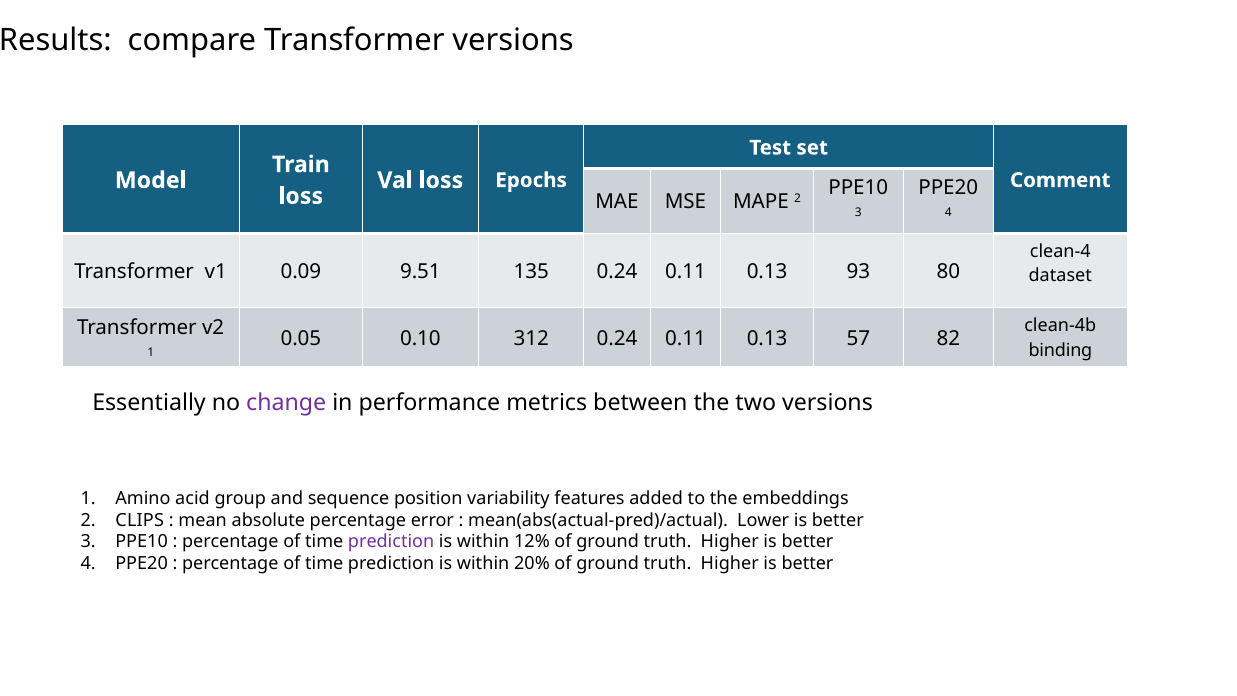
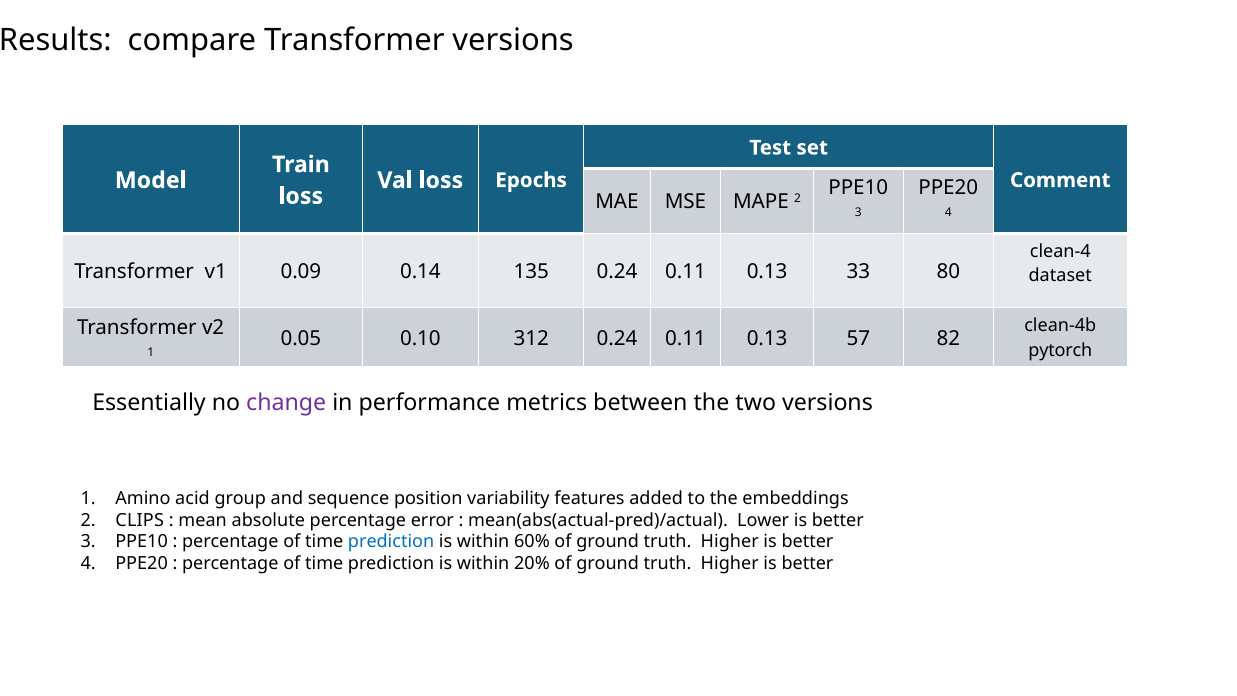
9.51: 9.51 -> 0.14
93: 93 -> 33
binding: binding -> pytorch
prediction at (391, 542) colour: purple -> blue
12%: 12% -> 60%
